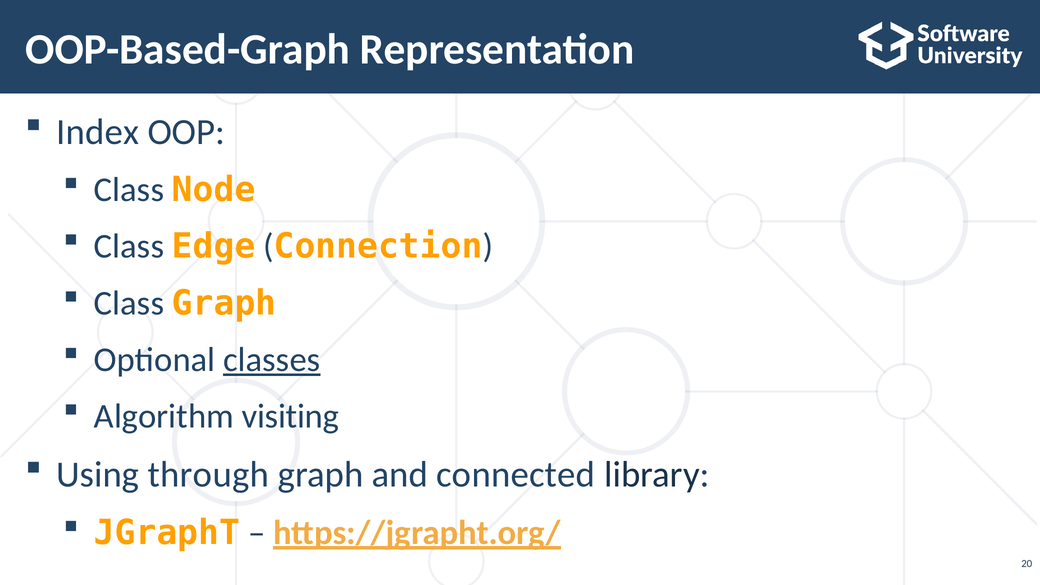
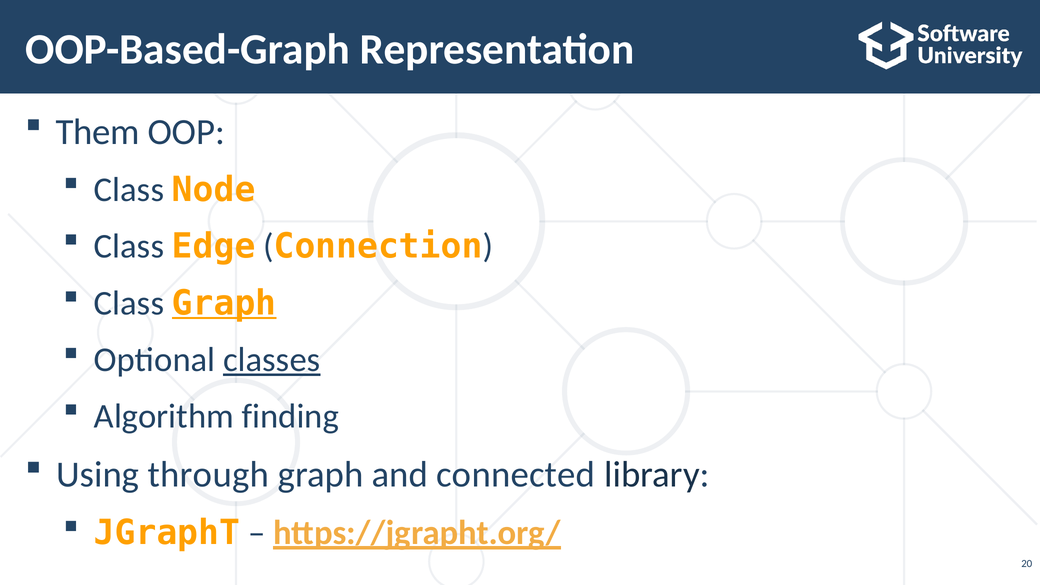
Index: Index -> Them
Graph at (224, 303) underline: none -> present
visiting: visiting -> finding
